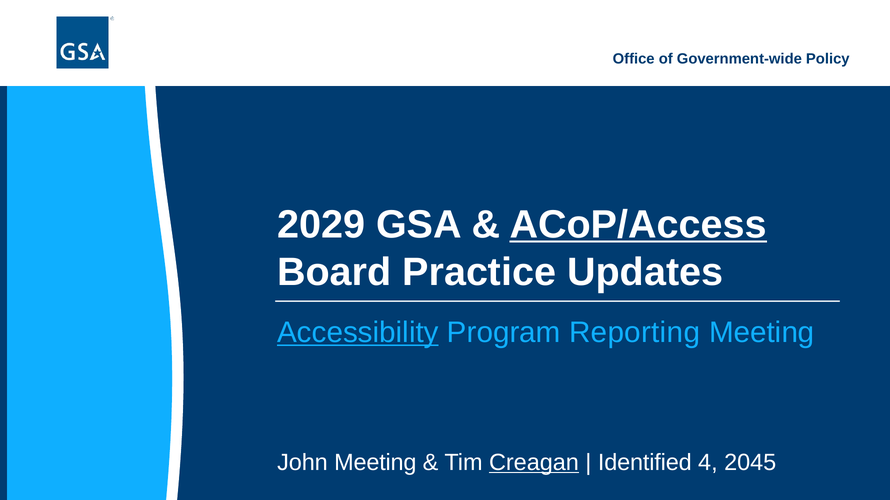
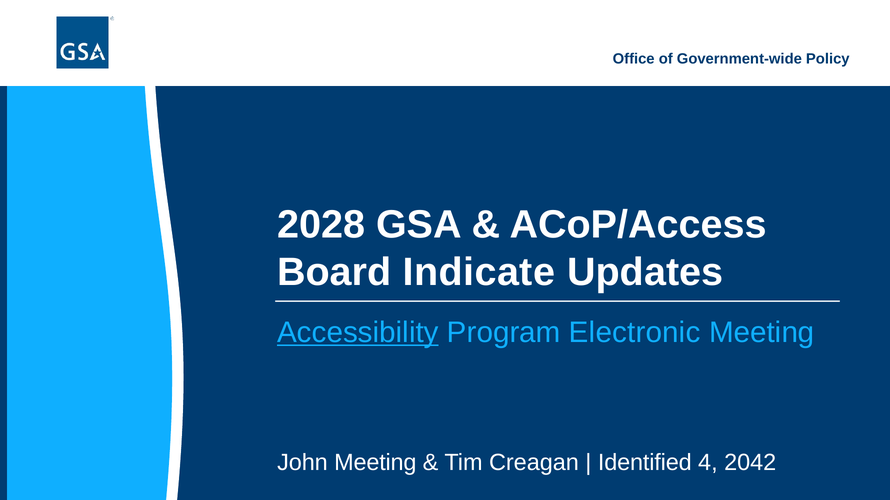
2029: 2029 -> 2028
ACoP/Access underline: present -> none
Practice: Practice -> Indicate
Reporting: Reporting -> Electronic
Creagan underline: present -> none
2045: 2045 -> 2042
